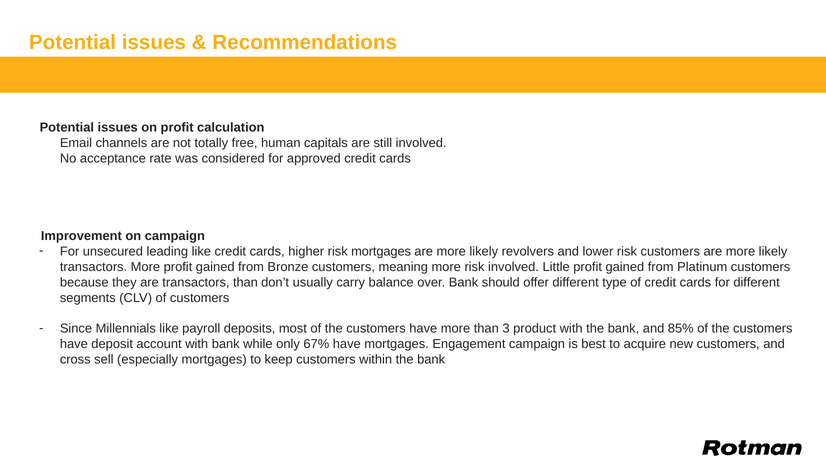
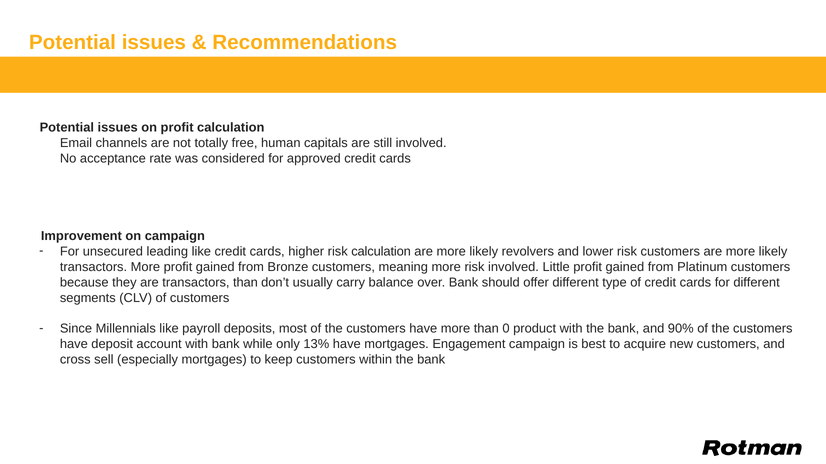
risk mortgages: mortgages -> calculation
3: 3 -> 0
85%: 85% -> 90%
67%: 67% -> 13%
